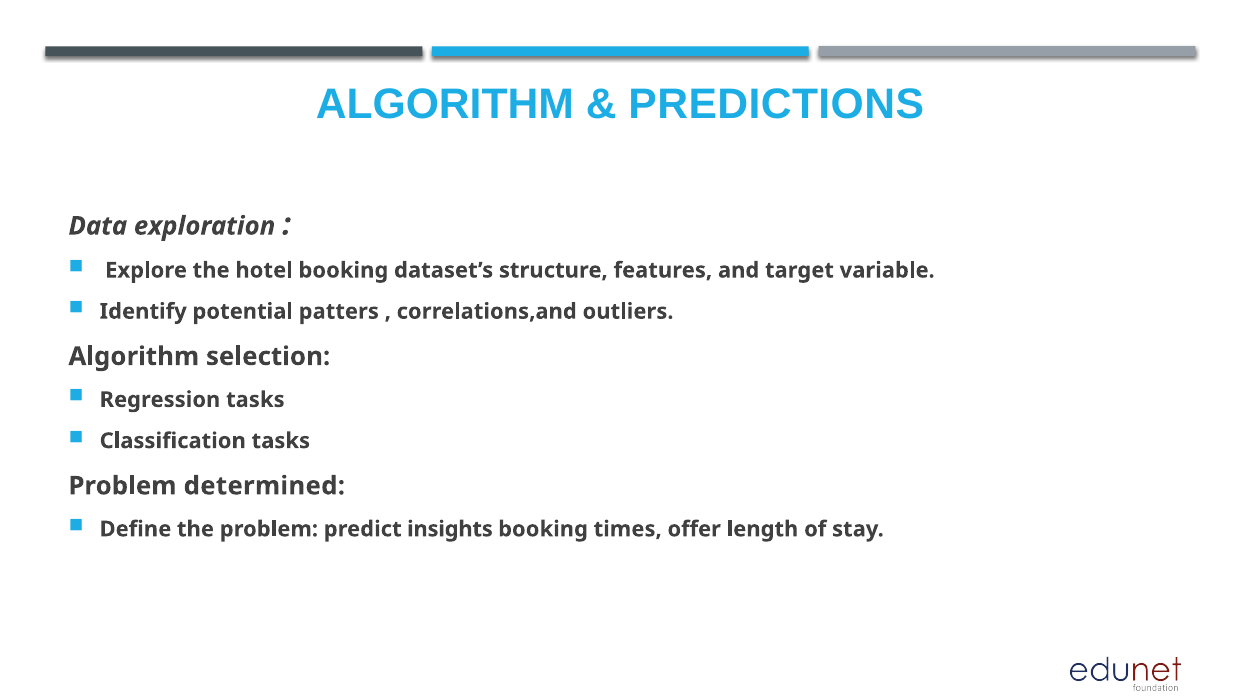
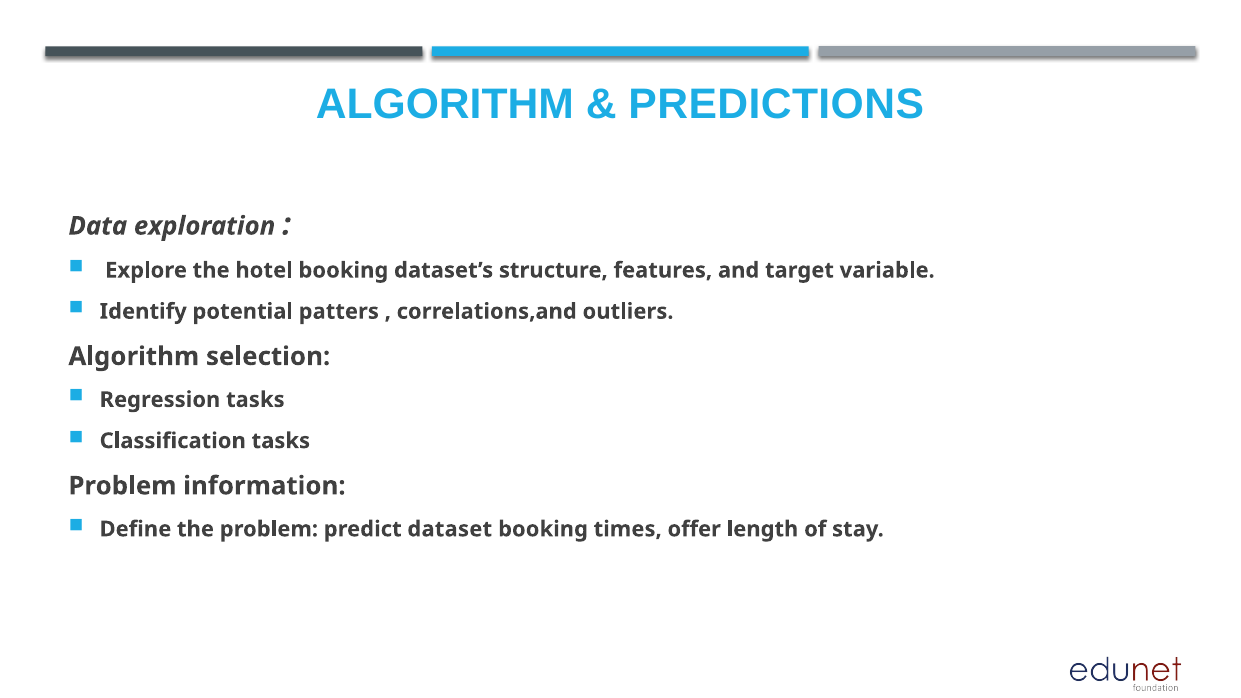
determined: determined -> information
insights: insights -> dataset
